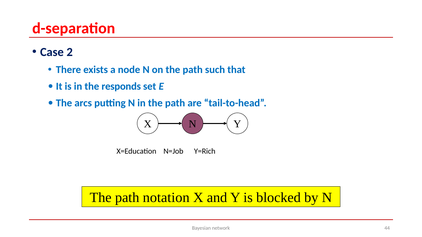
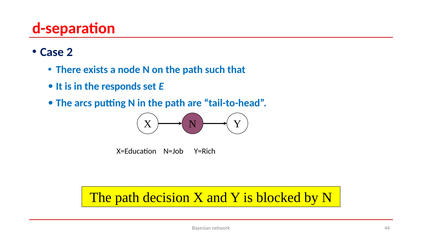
notation: notation -> decision
